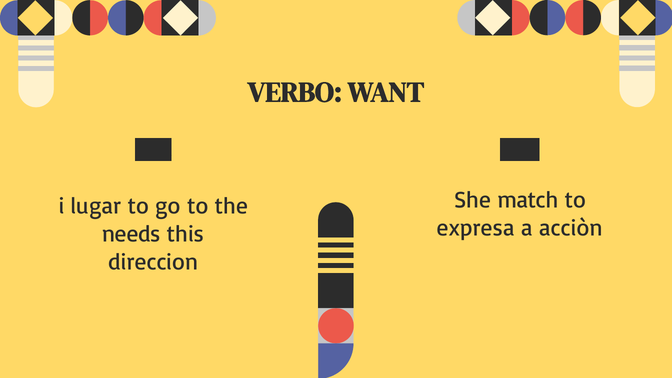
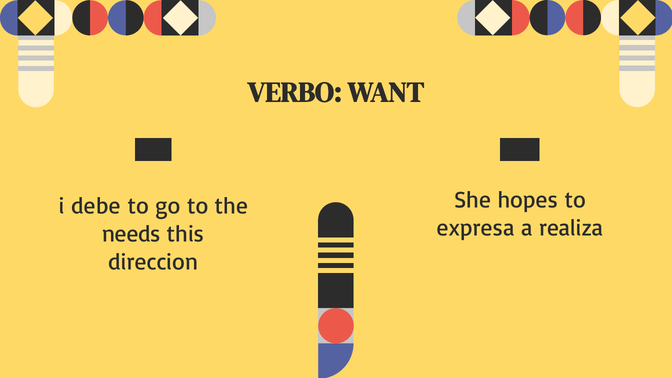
match: match -> hopes
lugar: lugar -> debe
acciòn: acciòn -> realiza
